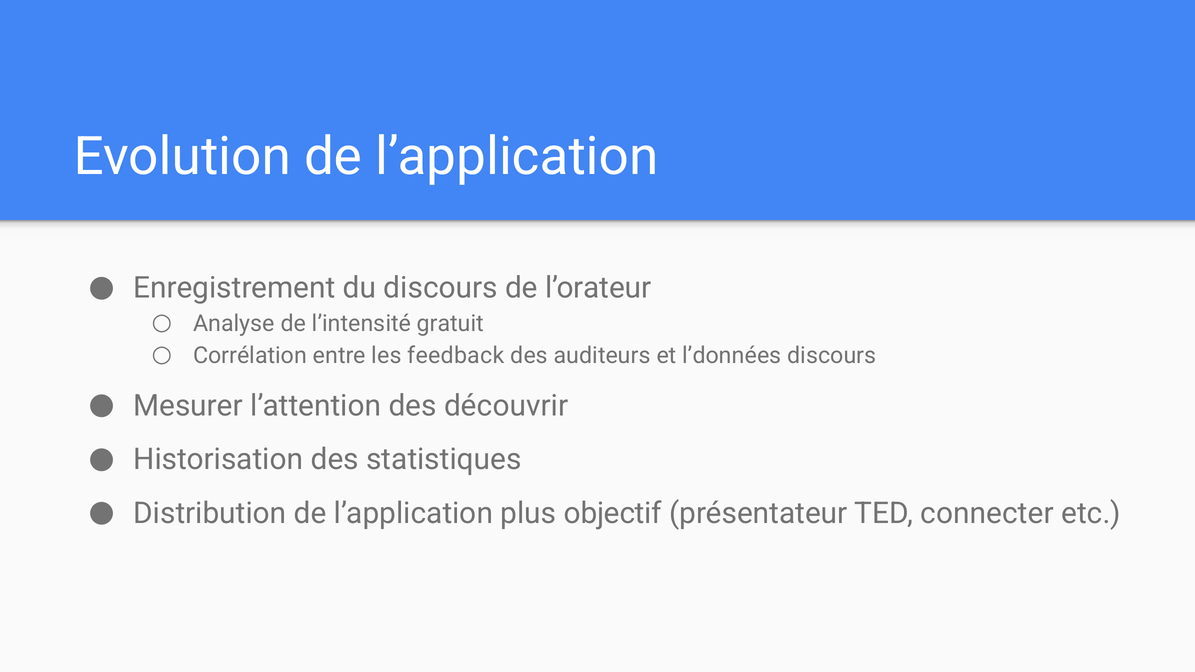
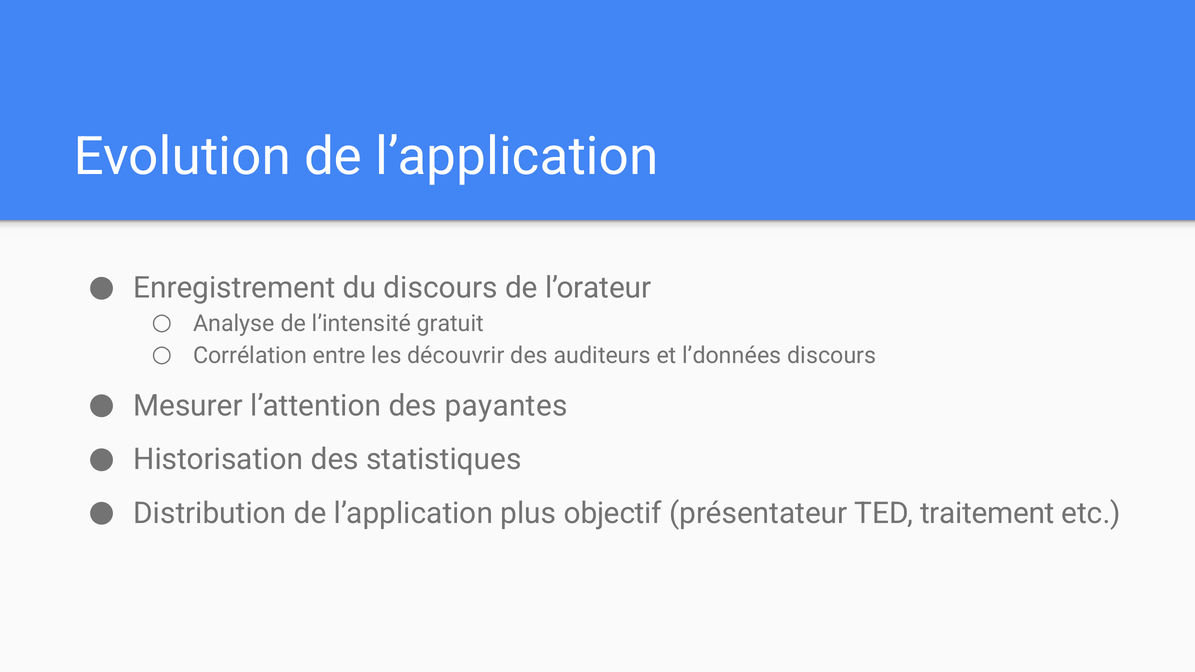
feedback: feedback -> découvrir
découvrir: découvrir -> payantes
connecter: connecter -> traitement
